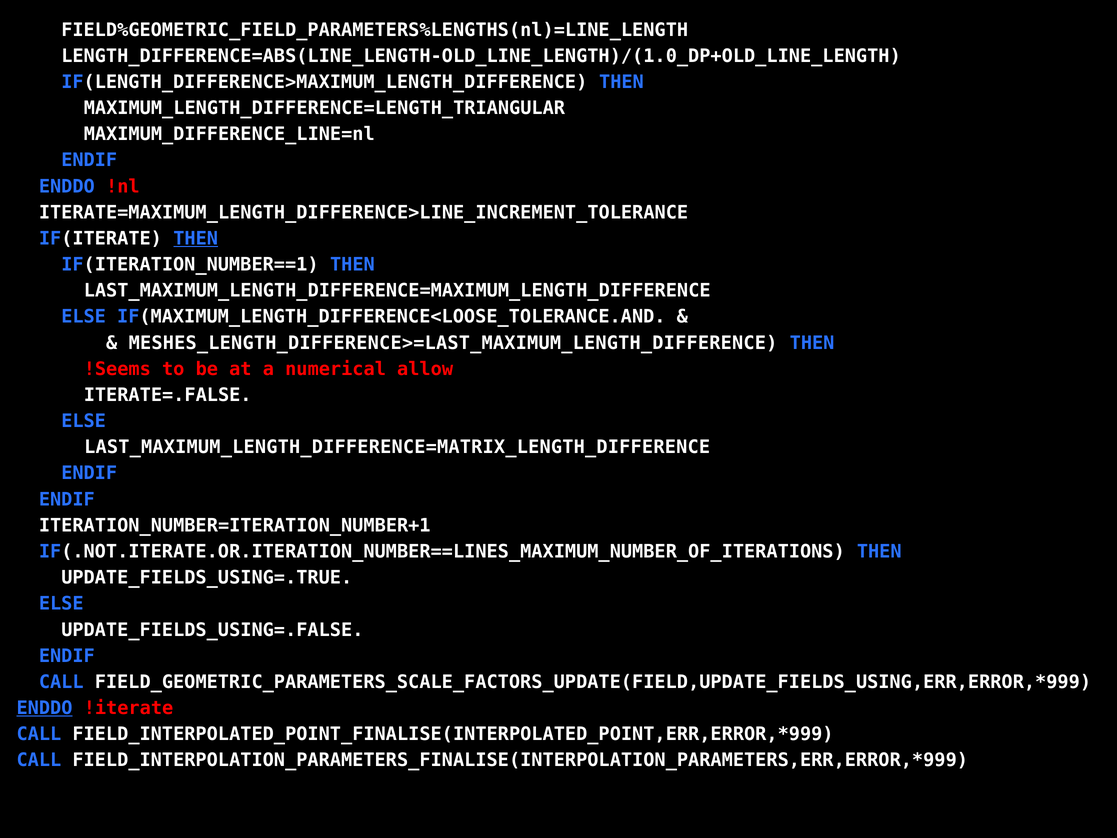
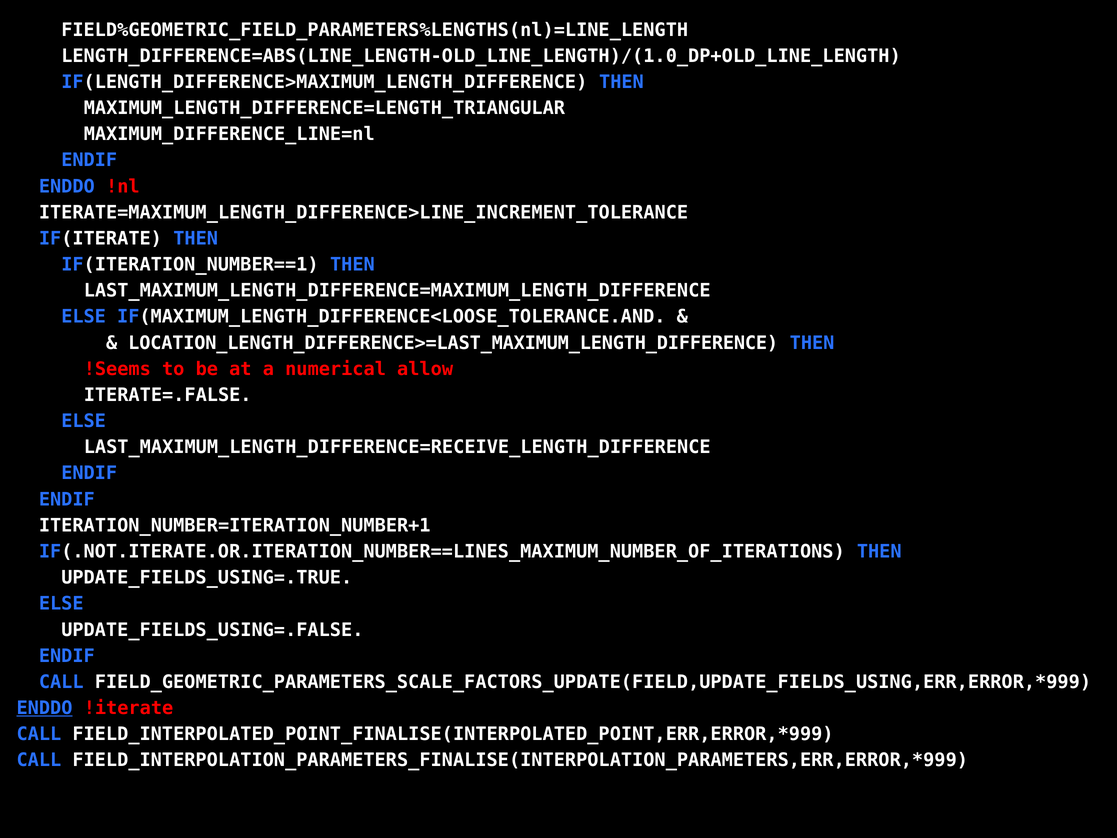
THEN at (196, 239) underline: present -> none
MESHES_LENGTH_DIFFERENCE>=LAST_MAXIMUM_LENGTH_DIFFERENCE: MESHES_LENGTH_DIFFERENCE>=LAST_MAXIMUM_LENGTH_DIFFERENCE -> LOCATION_LENGTH_DIFFERENCE>=LAST_MAXIMUM_LENGTH_DIFFERENCE
LAST_MAXIMUM_LENGTH_DIFFERENCE=MATRIX_LENGTH_DIFFERENCE: LAST_MAXIMUM_LENGTH_DIFFERENCE=MATRIX_LENGTH_DIFFERENCE -> LAST_MAXIMUM_LENGTH_DIFFERENCE=RECEIVE_LENGTH_DIFFERENCE
